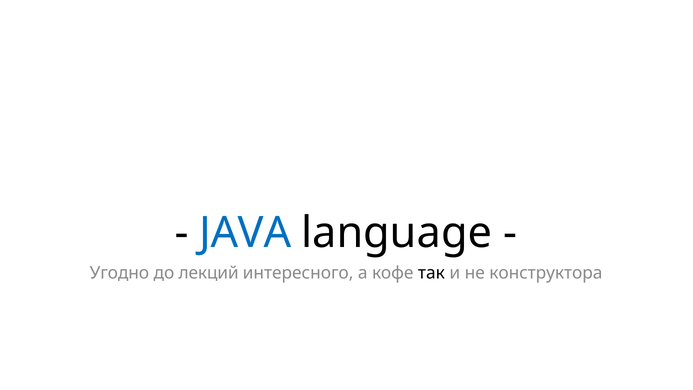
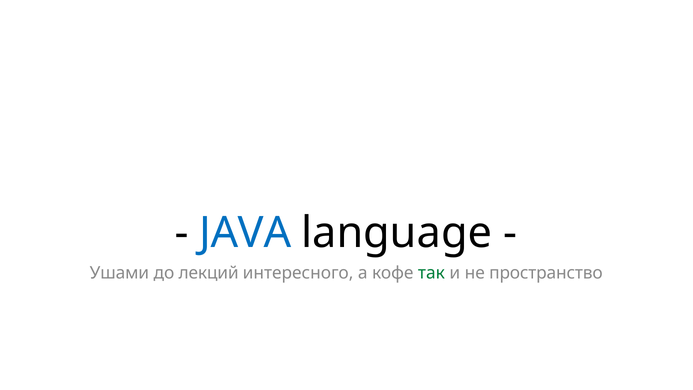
Угодно: Угодно -> Ушами
так colour: black -> green
конструктора: конструктора -> пространство
